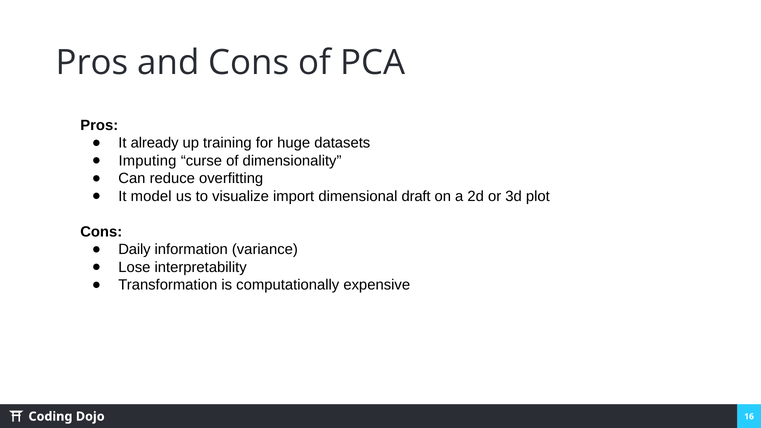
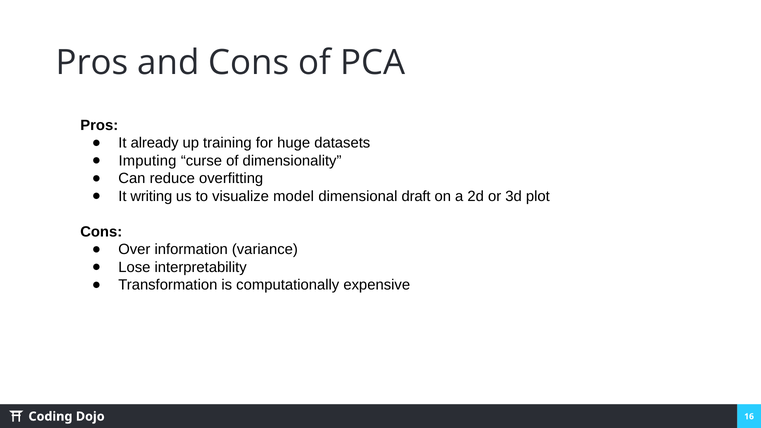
model: model -> writing
import: import -> model
Daily: Daily -> Over
